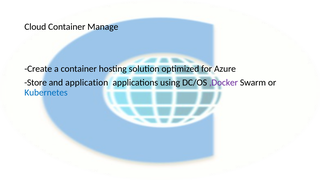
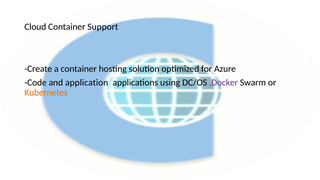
Manage: Manage -> Support
Store: Store -> Code
Kubernetes colour: blue -> orange
